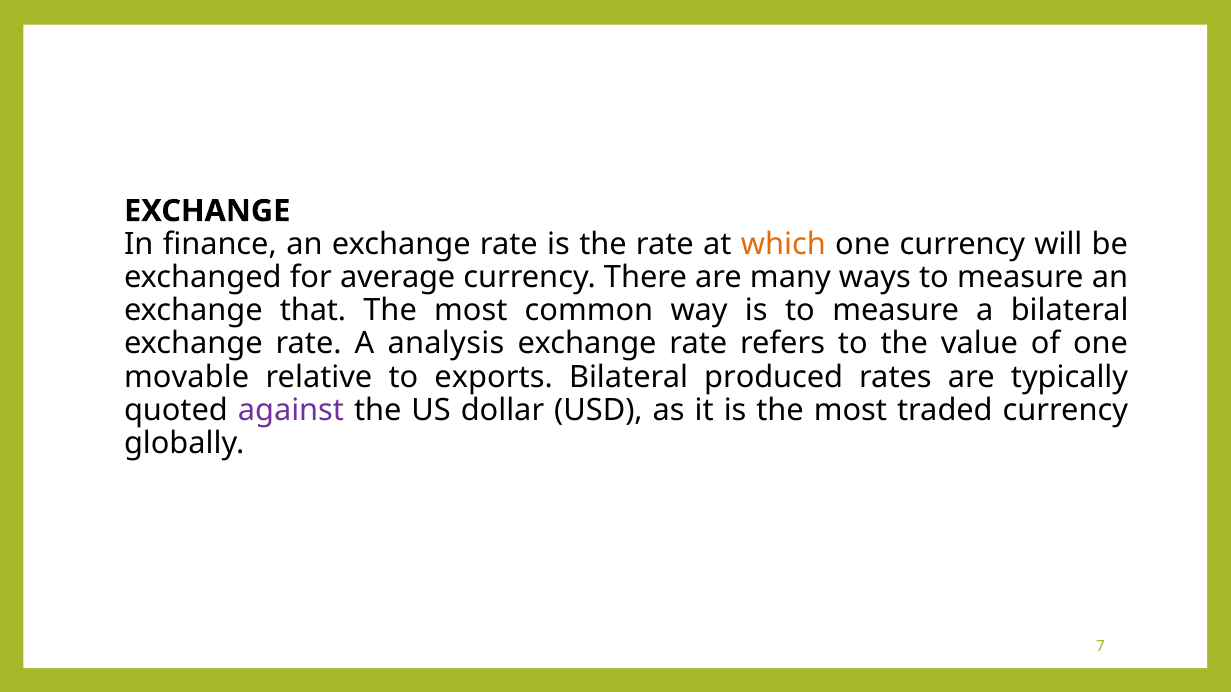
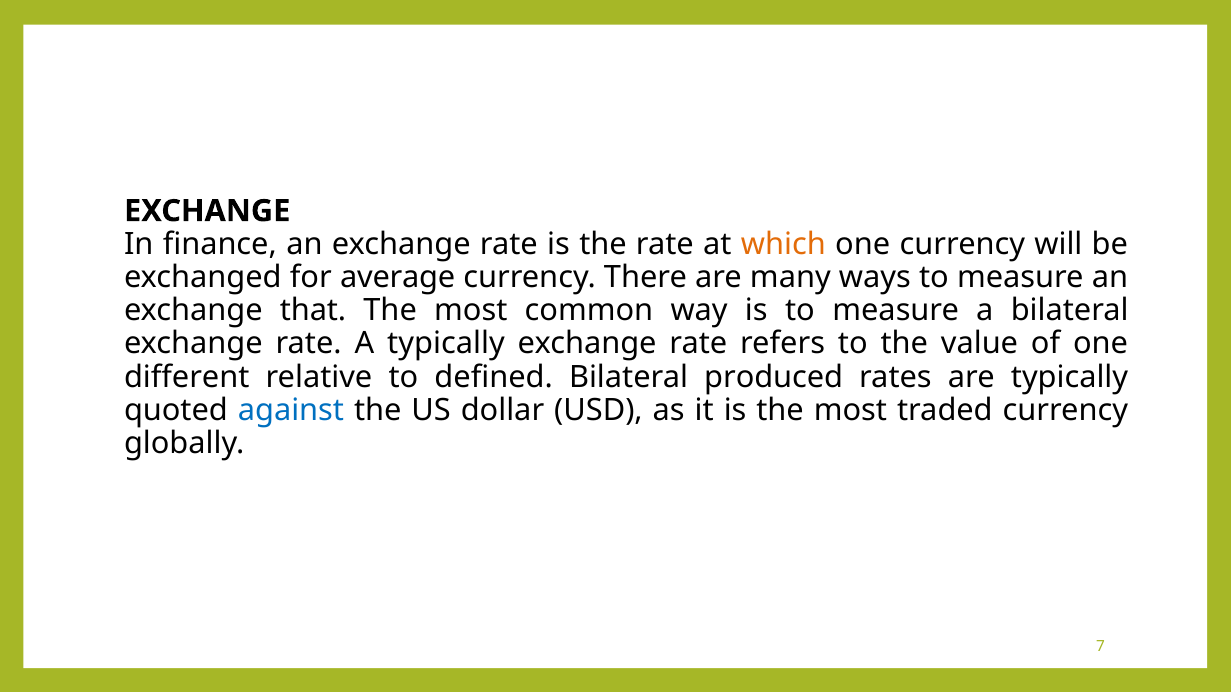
A analysis: analysis -> typically
movable: movable -> different
exports: exports -> defined
against colour: purple -> blue
